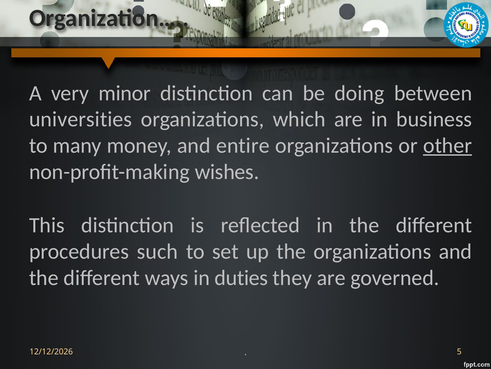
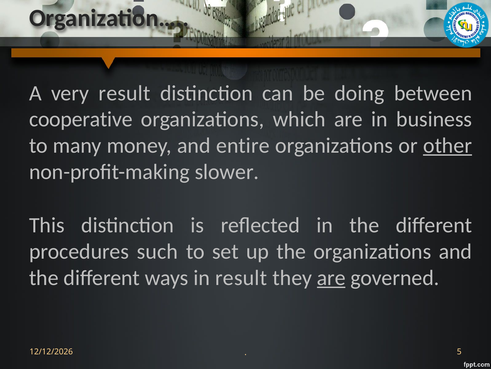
very minor: minor -> result
universities: universities -> cooperative
wishes: wishes -> slower
in duties: duties -> result
are at (331, 277) underline: none -> present
